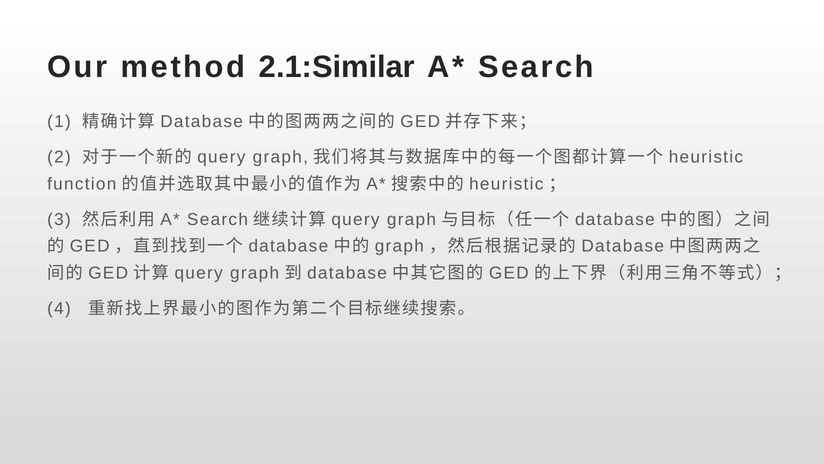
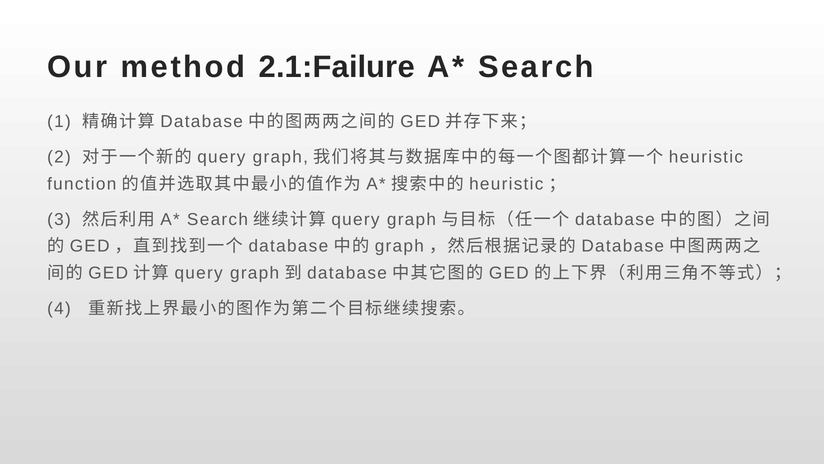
2.1:Similar: 2.1:Similar -> 2.1:Failure
